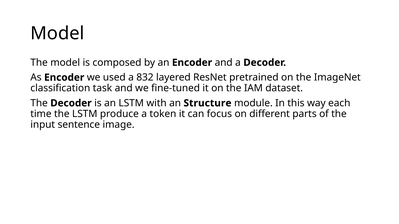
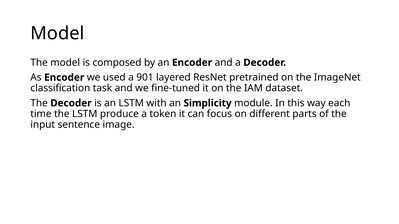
832: 832 -> 901
Structure: Structure -> Simplicity
